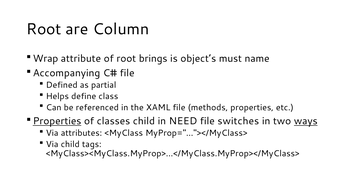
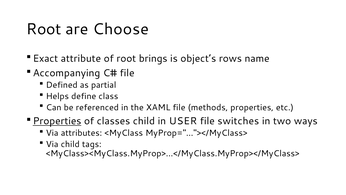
Column: Column -> Choose
Wrap: Wrap -> Exact
must: must -> rows
NEED: NEED -> USER
ways underline: present -> none
